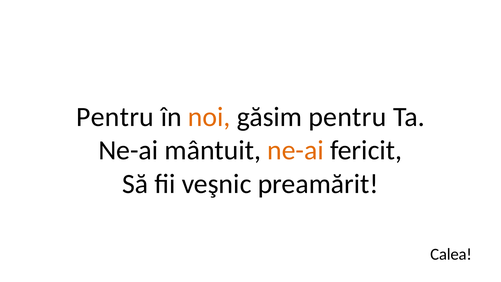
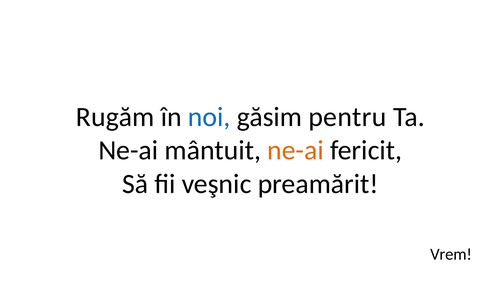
Pentru at (115, 117): Pentru -> Rugăm
noi colour: orange -> blue
Calea: Calea -> Vrem
